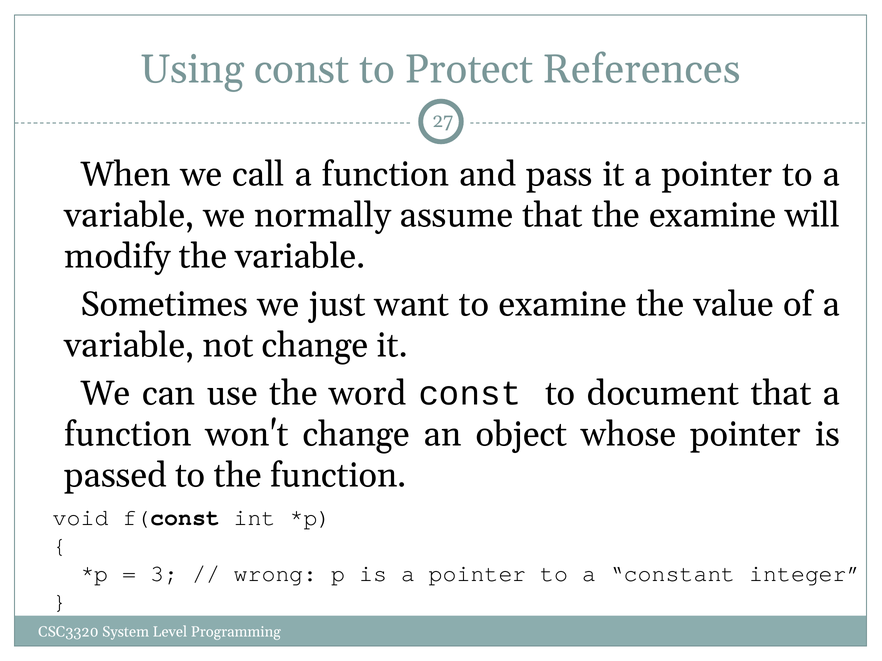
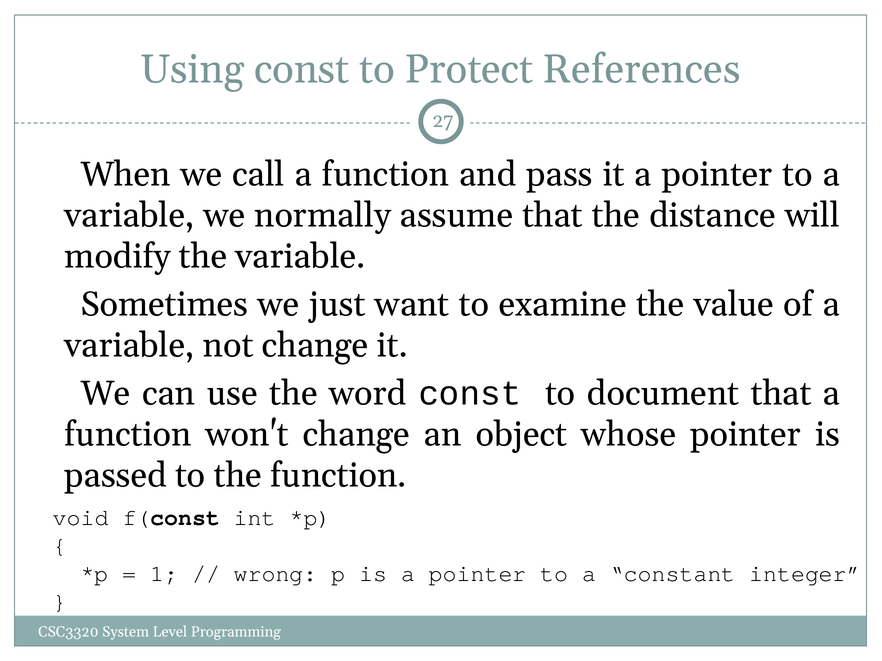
the examine: examine -> distance
3: 3 -> 1
